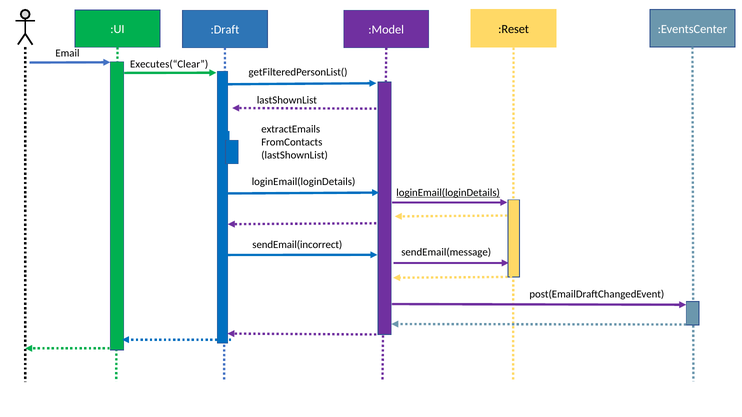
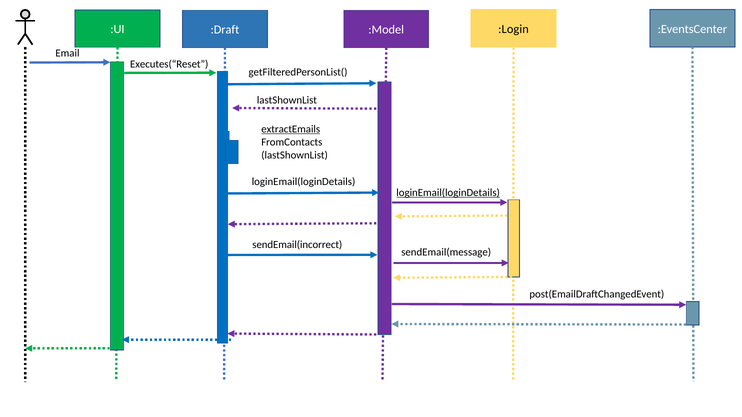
:Reset: :Reset -> :Login
Executes(“Clear: Executes(“Clear -> Executes(“Reset
extractEmails underline: none -> present
